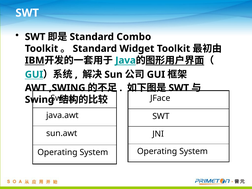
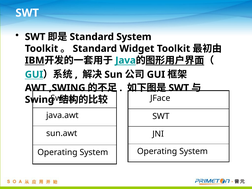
Combo at (134, 37): Combo -> System
